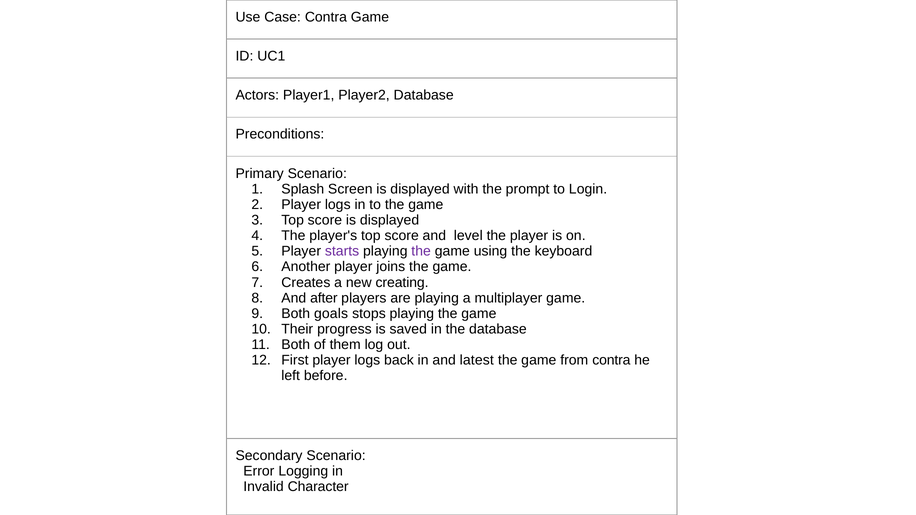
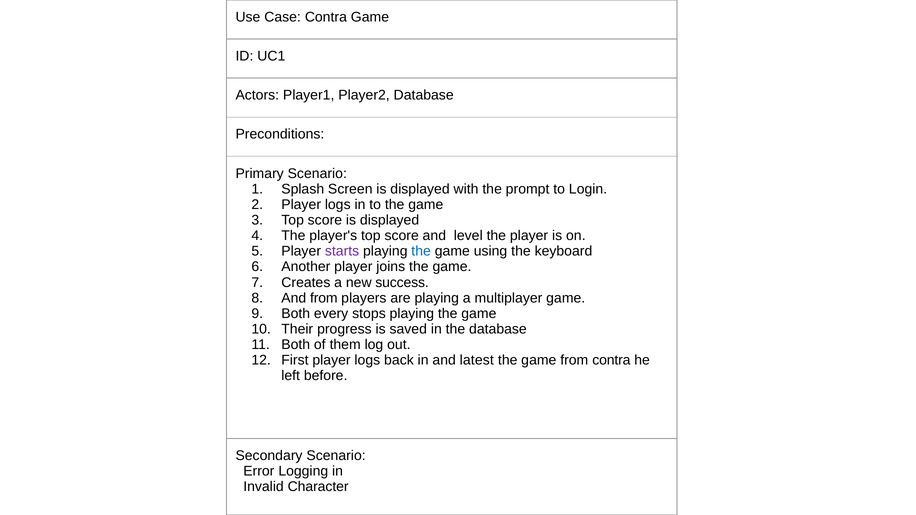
the at (421, 251) colour: purple -> blue
creating: creating -> success
And after: after -> from
goals: goals -> every
